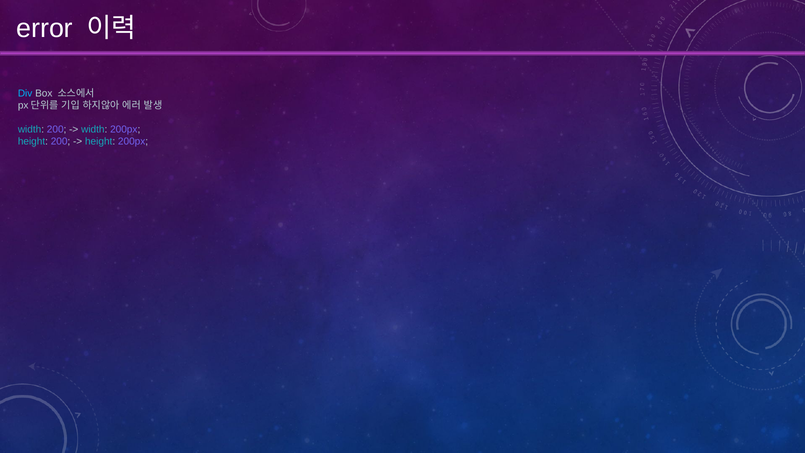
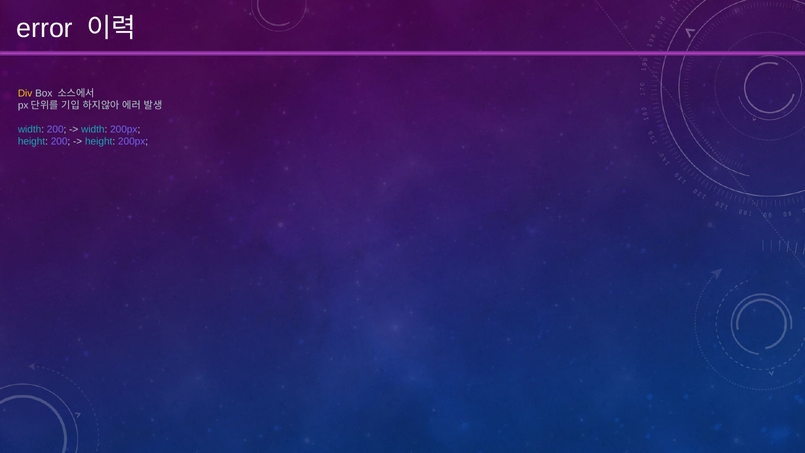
Div colour: light blue -> yellow
